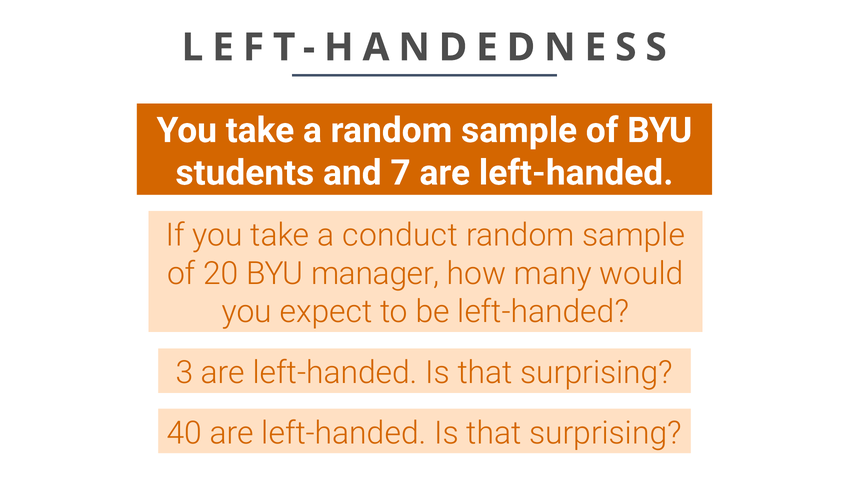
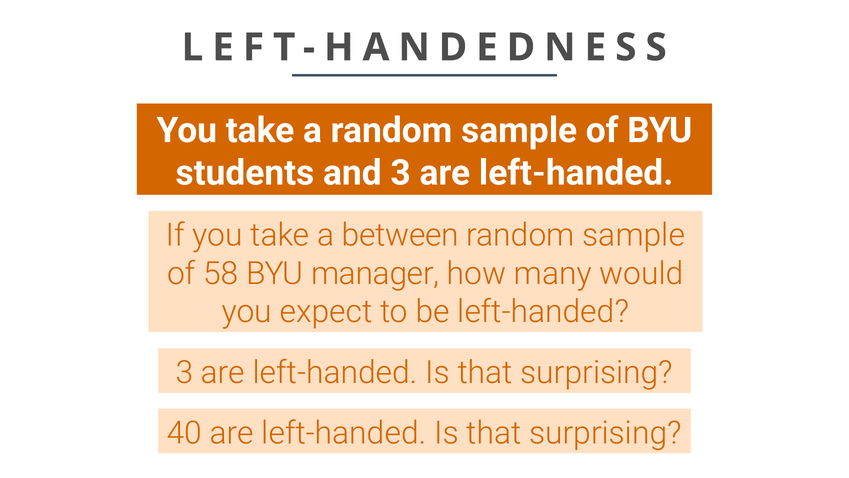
and 7: 7 -> 3
conduct: conduct -> between
20: 20 -> 58
